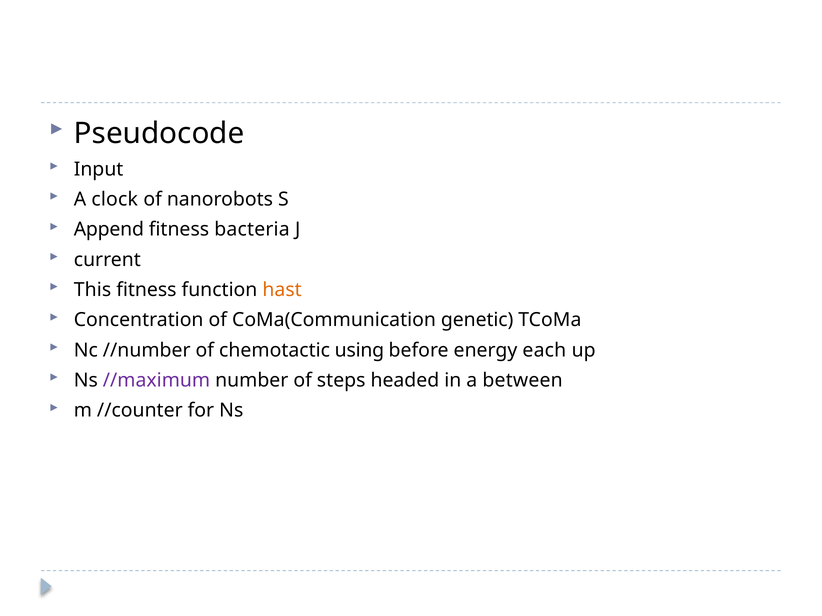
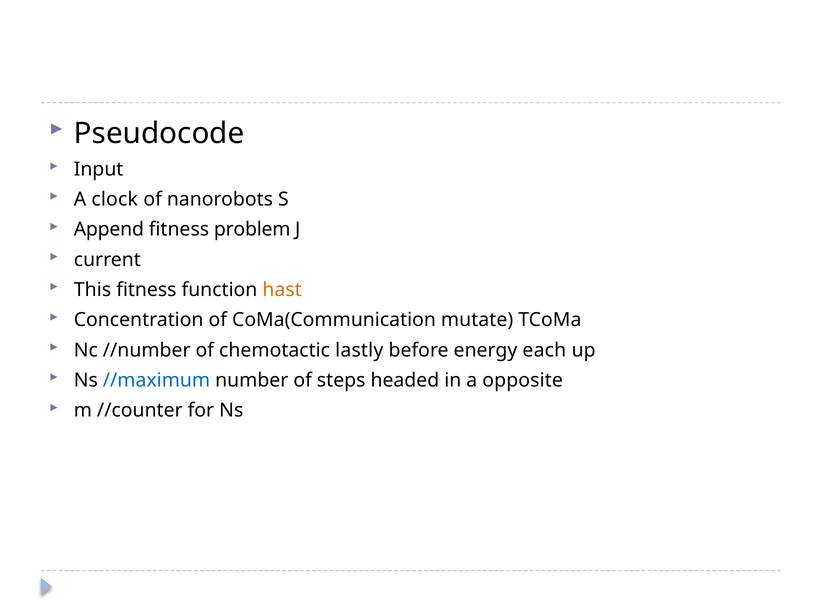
bacteria: bacteria -> problem
genetic: genetic -> mutate
using: using -> lastly
//maximum colour: purple -> blue
between: between -> opposite
